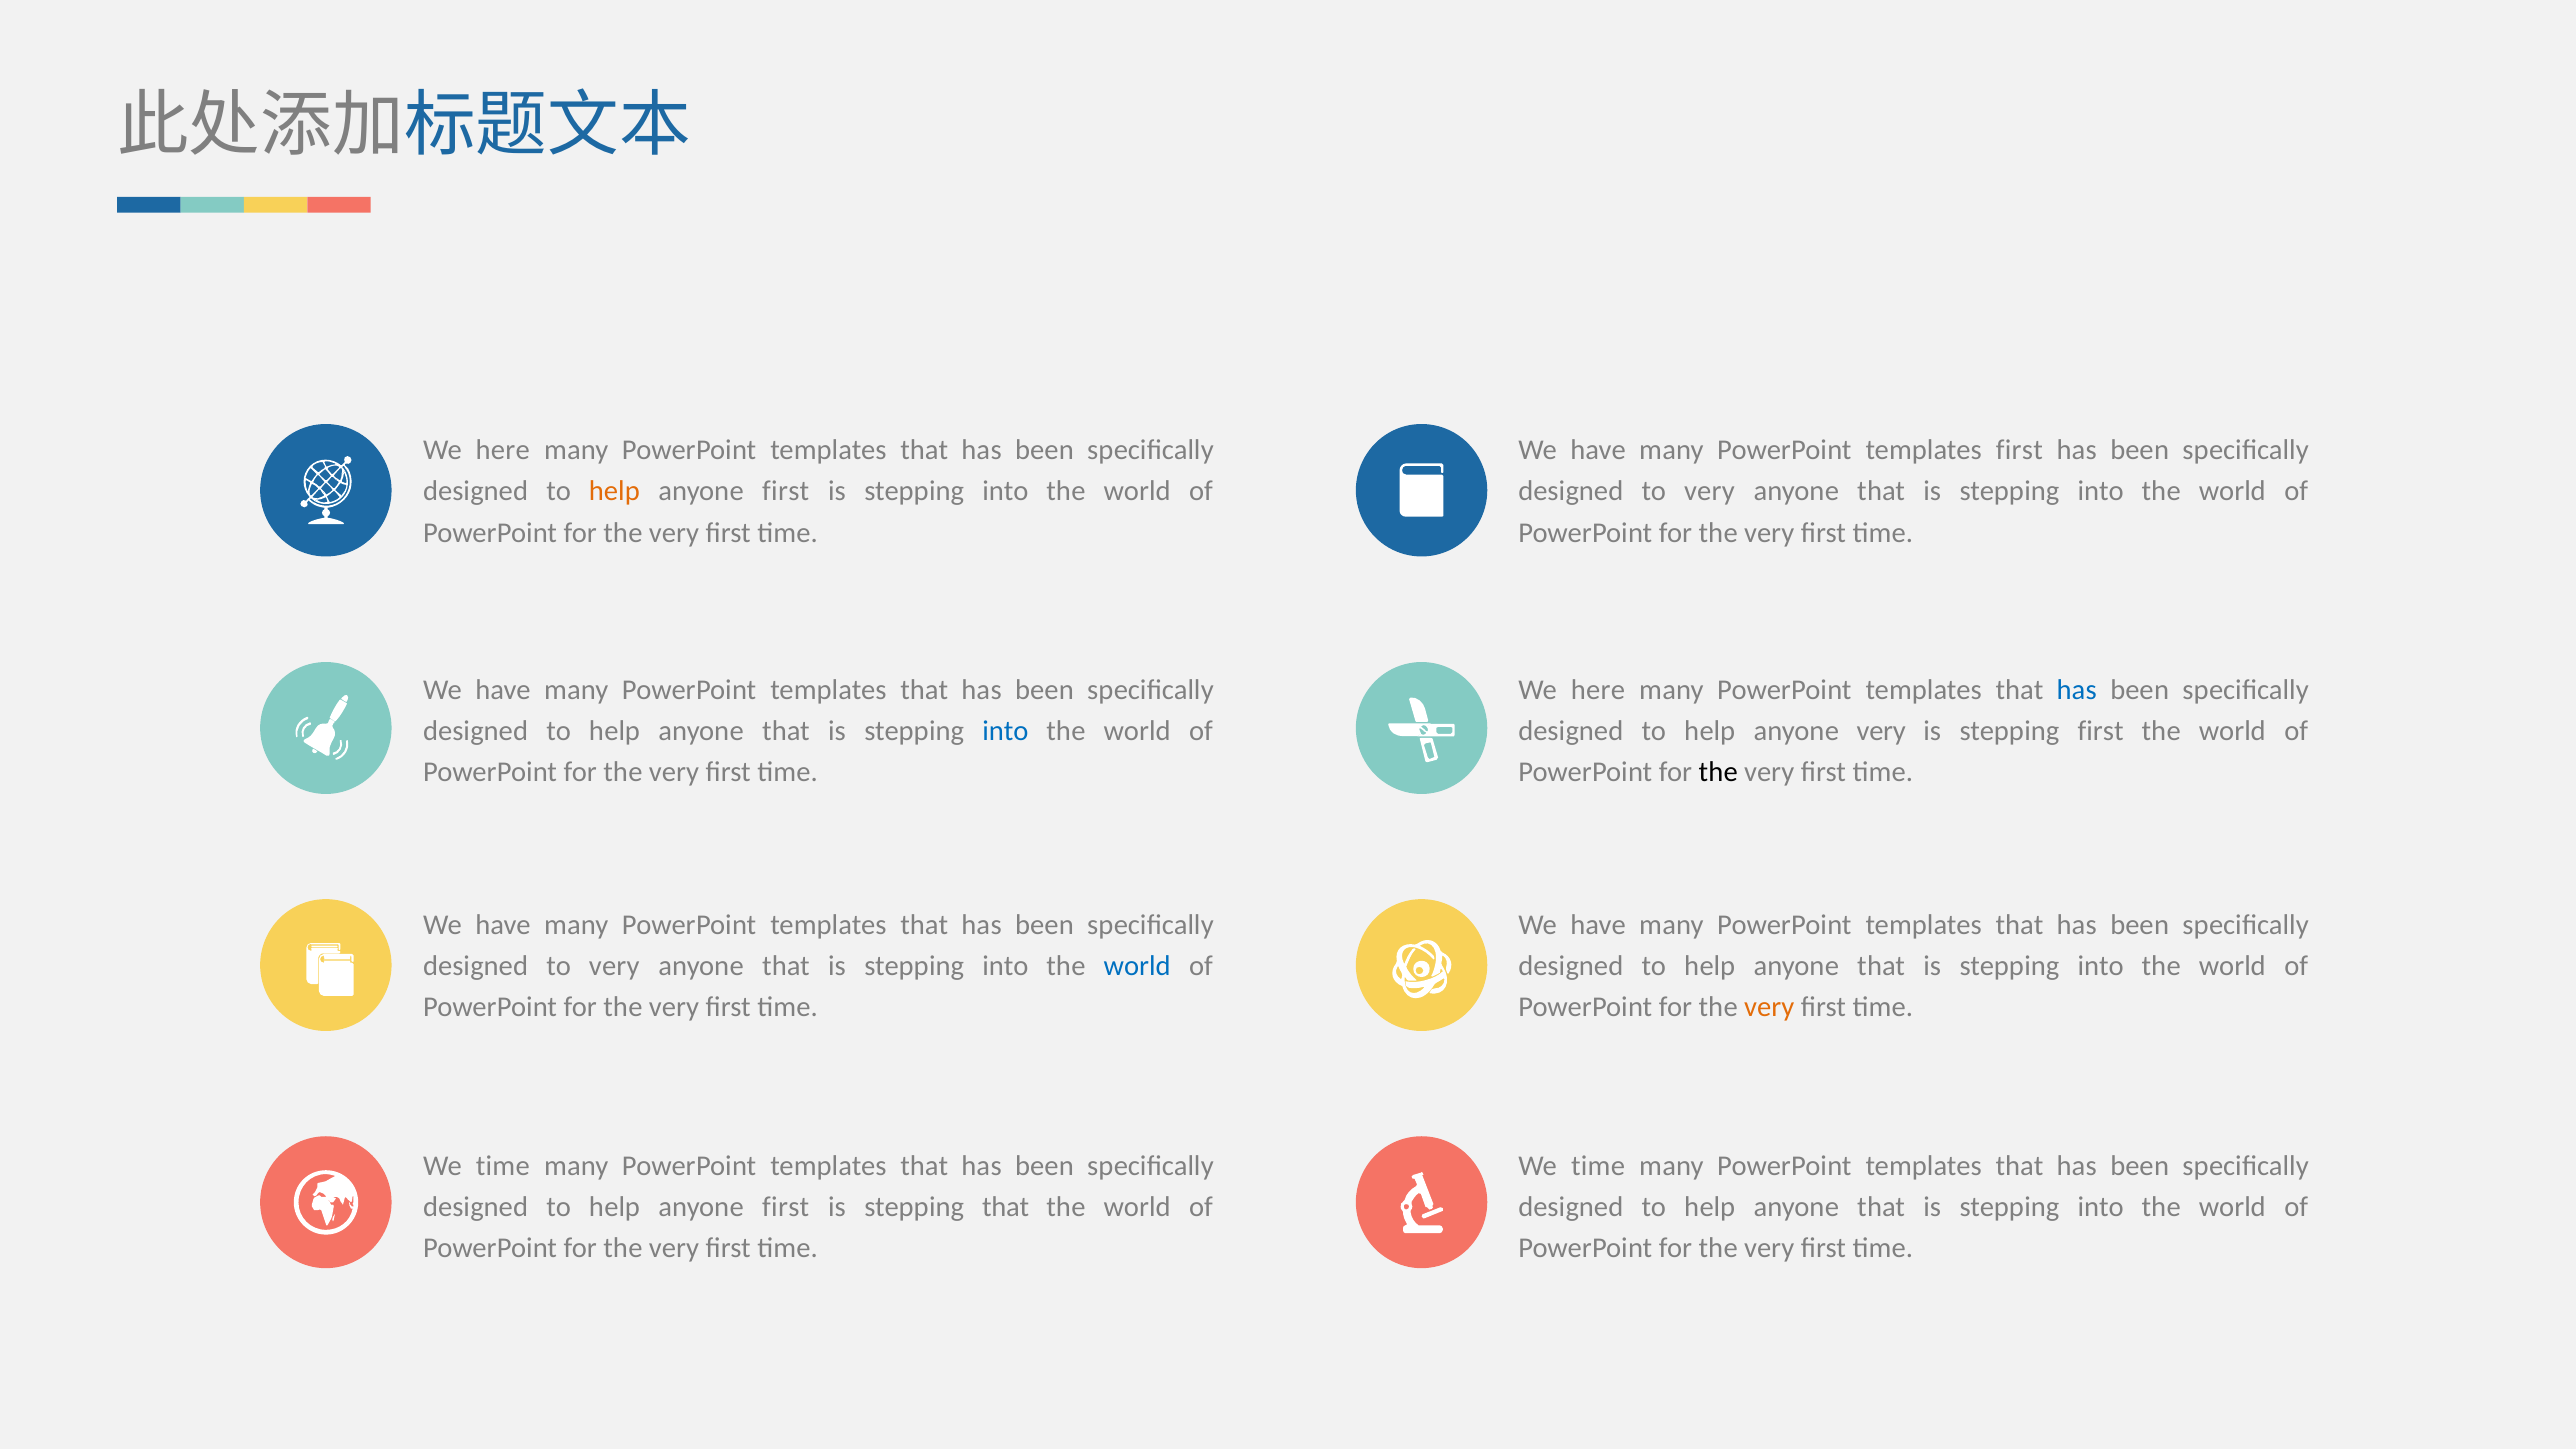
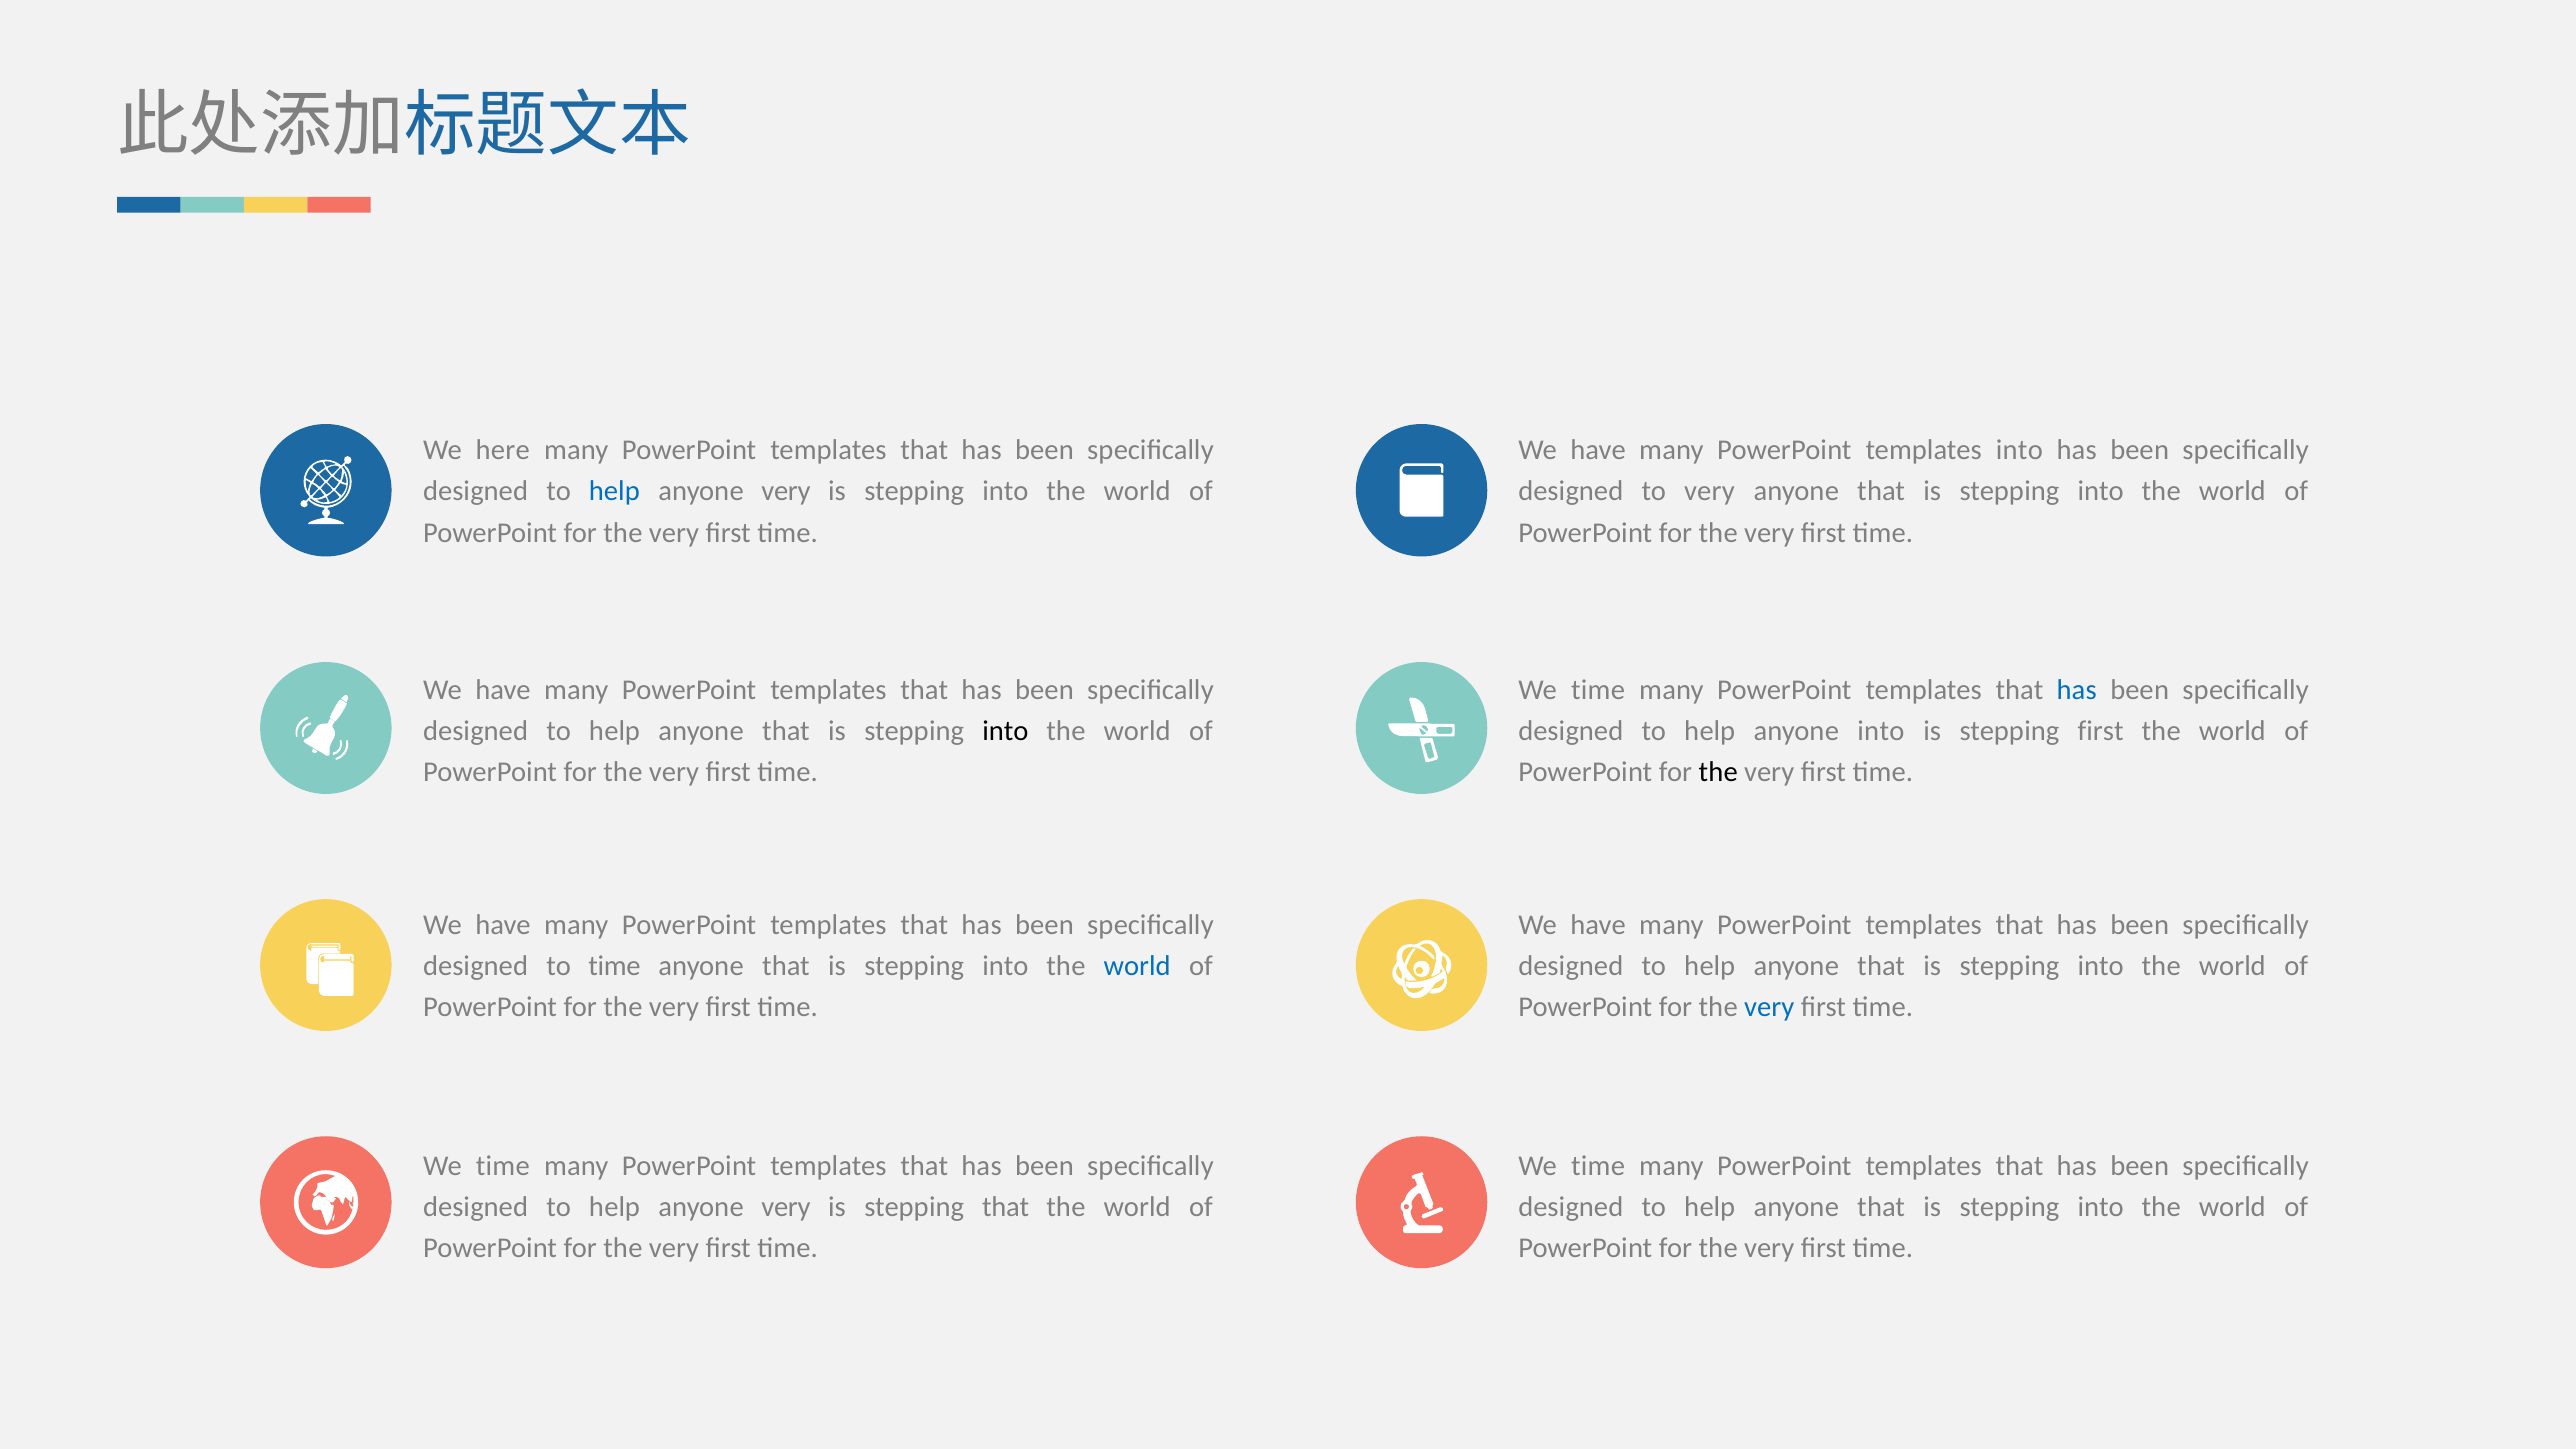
templates first: first -> into
help at (614, 492) colour: orange -> blue
first at (786, 492): first -> very
here at (1598, 690): here -> time
into at (1005, 731) colour: blue -> black
anyone very: very -> into
very at (614, 966): very -> time
very at (1769, 1007) colour: orange -> blue
first at (786, 1207): first -> very
